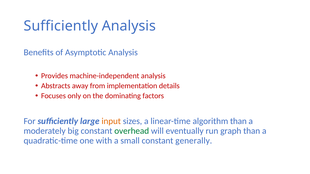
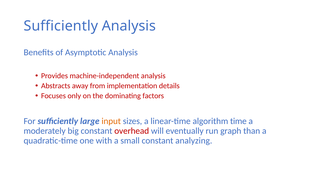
algorithm than: than -> time
overhead colour: green -> red
generally: generally -> analyzing
